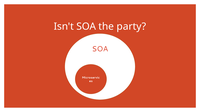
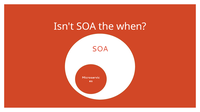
party: party -> when
